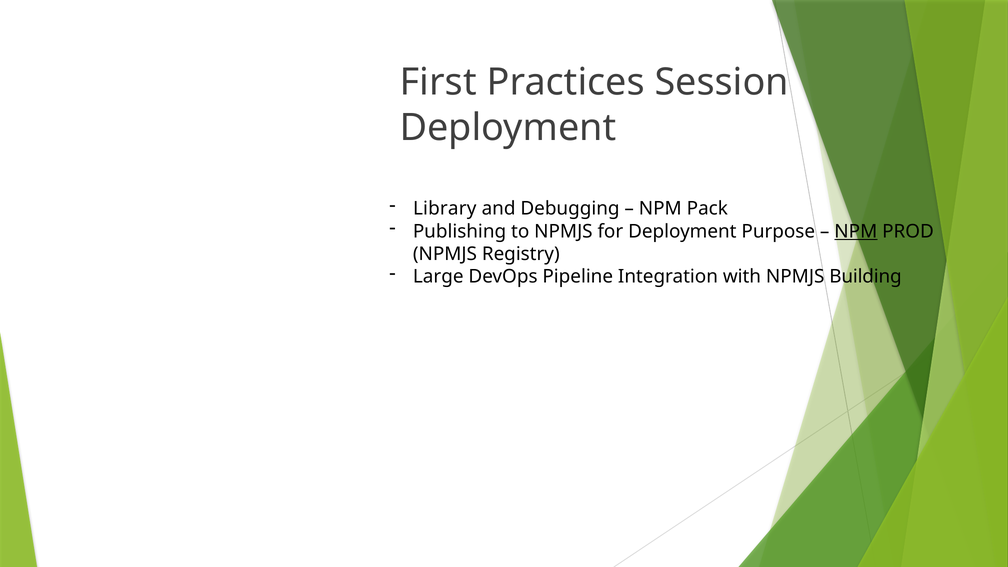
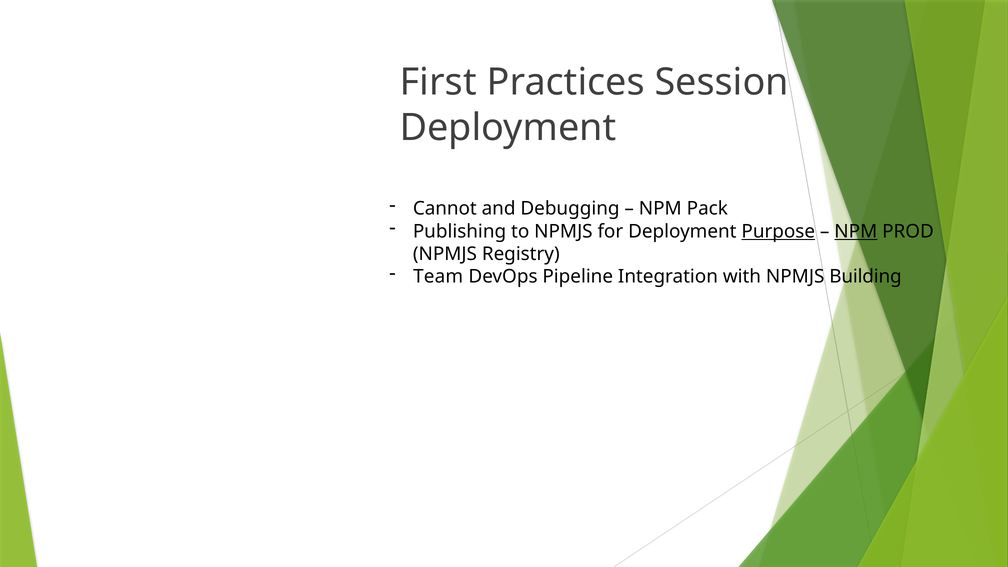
Library: Library -> Cannot
Purpose underline: none -> present
Large: Large -> Team
